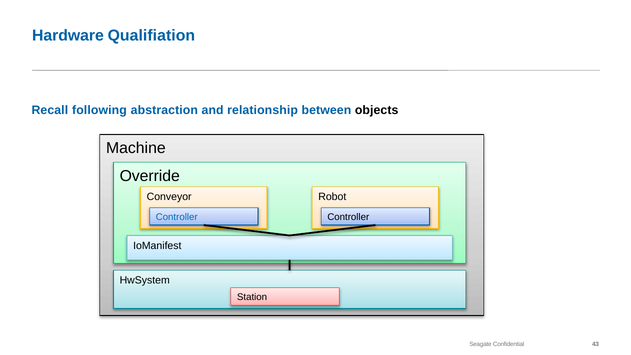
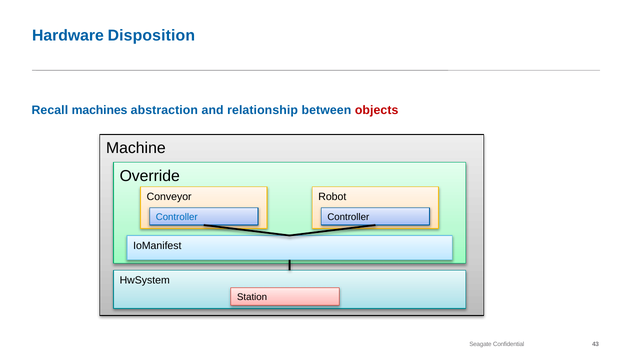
Qualifiation: Qualifiation -> Disposition
following: following -> machines
objects colour: black -> red
